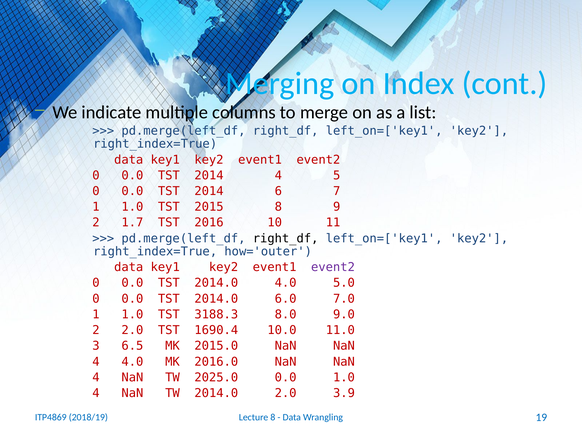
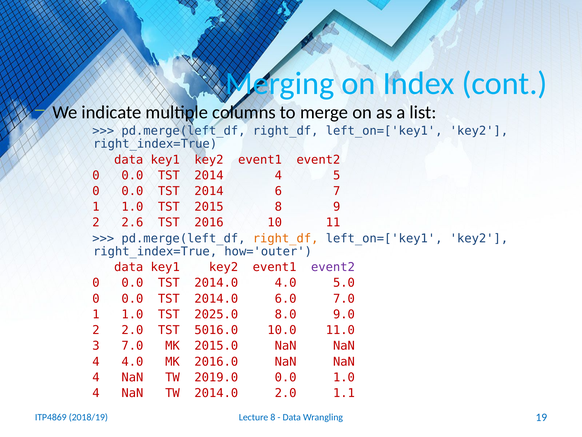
1.7: 1.7 -> 2.6
right_df at (286, 238) colour: black -> orange
3188.3: 3188.3 -> 2025.0
1690.4: 1690.4 -> 5016.0
3 6.5: 6.5 -> 7.0
2025.0: 2025.0 -> 2019.0
3.9: 3.9 -> 1.1
